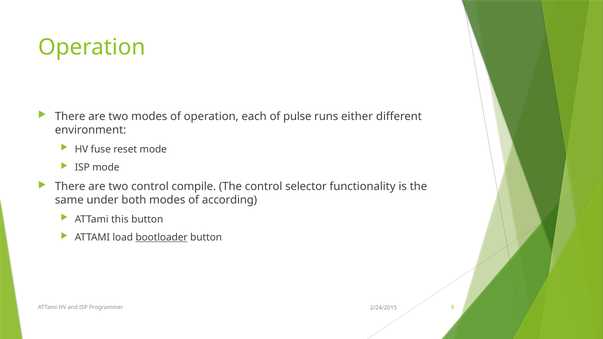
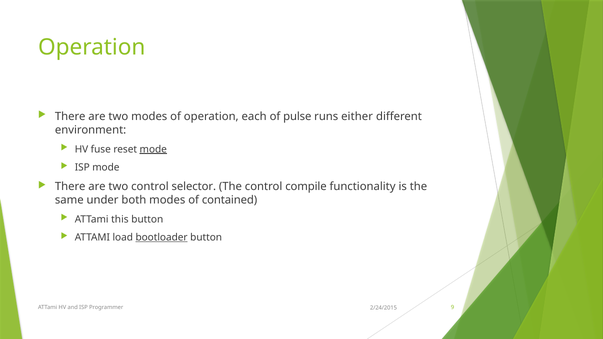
mode at (153, 149) underline: none -> present
compile: compile -> selector
selector: selector -> compile
according: according -> contained
